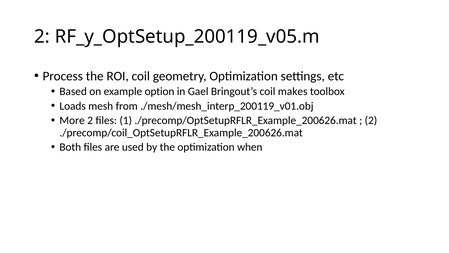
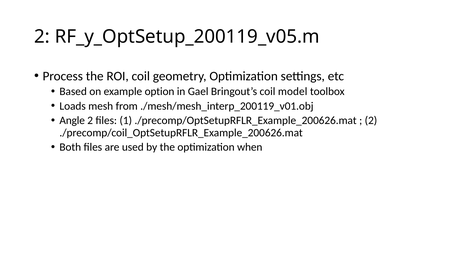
makes: makes -> model
More: More -> Angle
